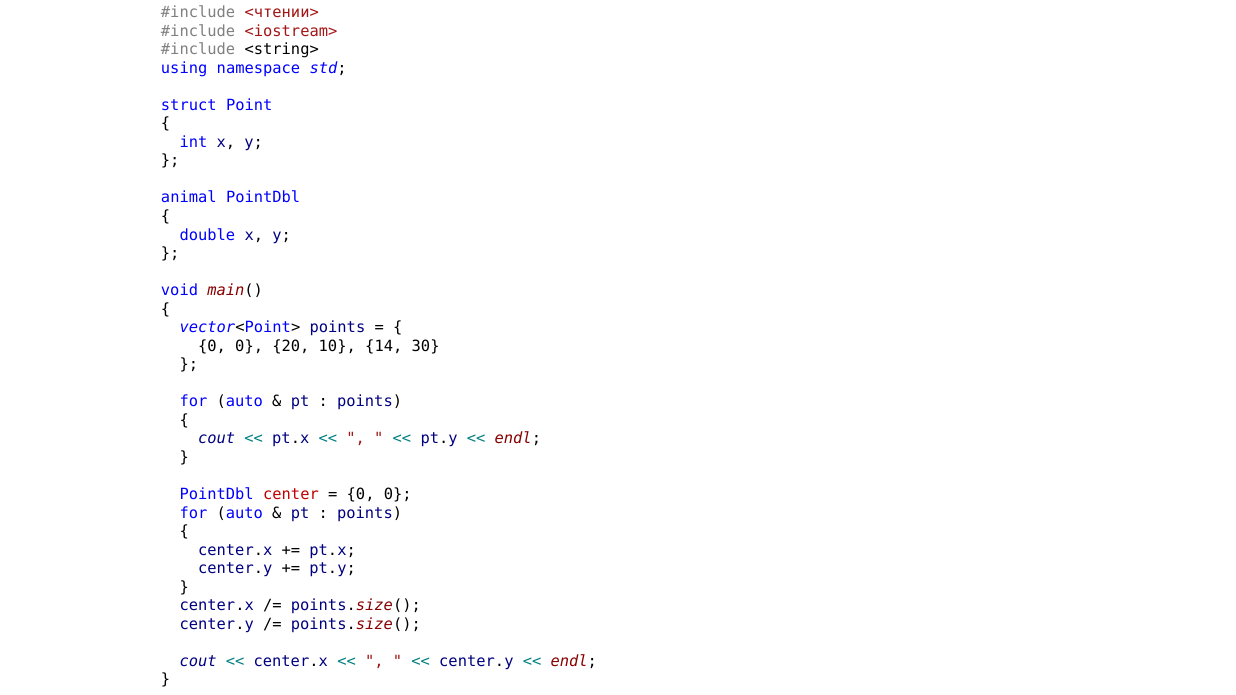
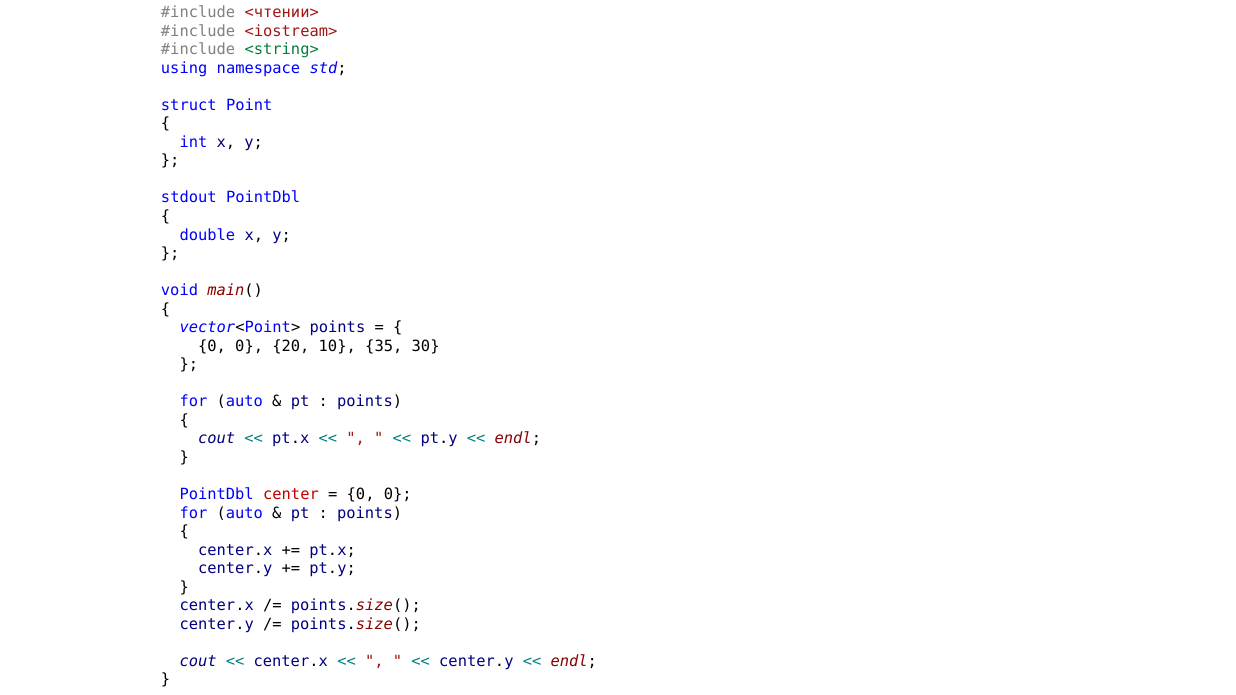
<string> colour: black -> green
animal: animal -> stdout
14: 14 -> 35
